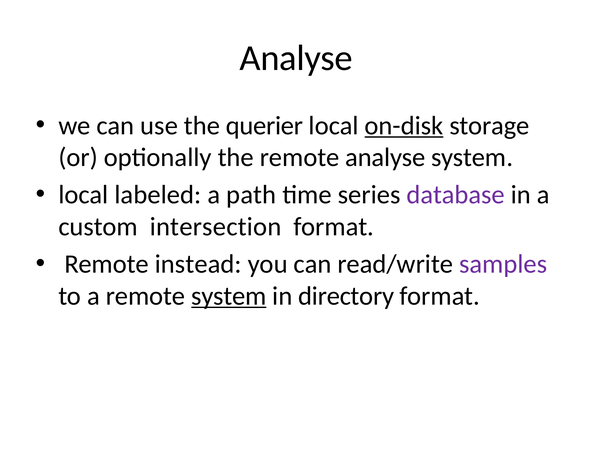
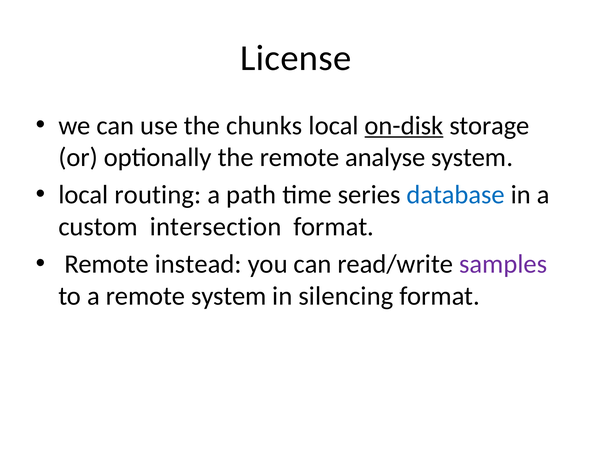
Analyse at (296, 58): Analyse -> License
querier: querier -> chunks
labeled: labeled -> routing
database colour: purple -> blue
system at (229, 296) underline: present -> none
directory: directory -> silencing
